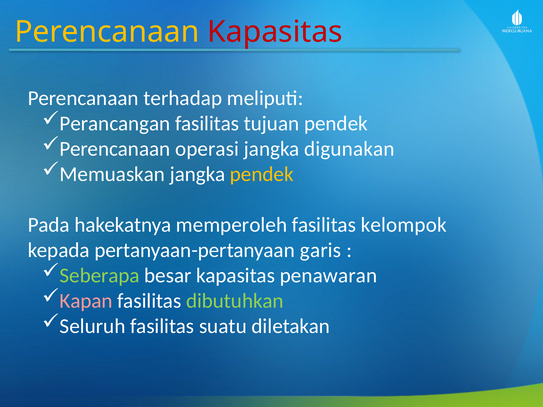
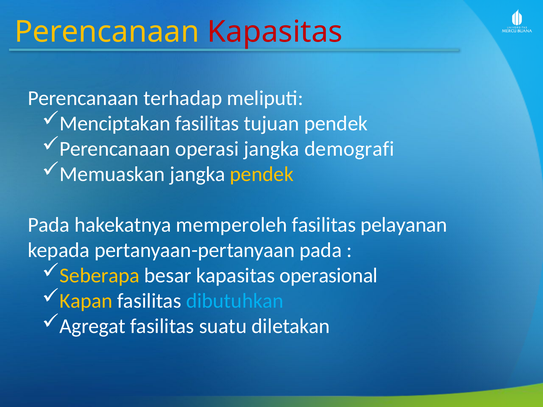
Perancangan: Perancangan -> Menciptakan
digunakan: digunakan -> demografi
kelompok: kelompok -> pelayanan
pertanyaan-pertanyaan garis: garis -> pada
Seberapa colour: light green -> yellow
penawaran: penawaran -> operasional
Kapan colour: pink -> yellow
dibutuhkan colour: light green -> light blue
Seluruh: Seluruh -> Agregat
